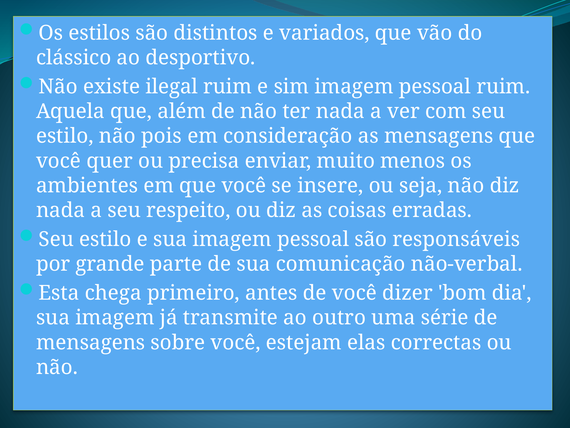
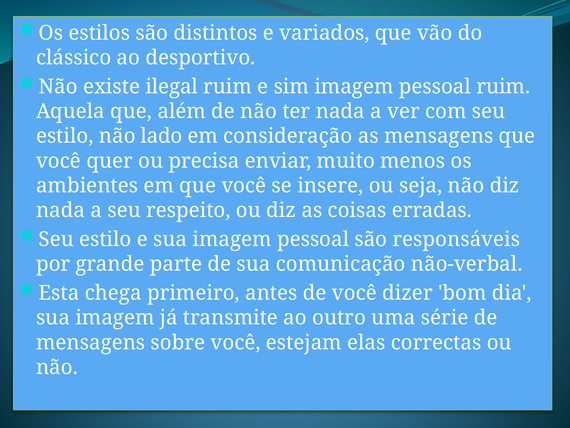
pois: pois -> lado
